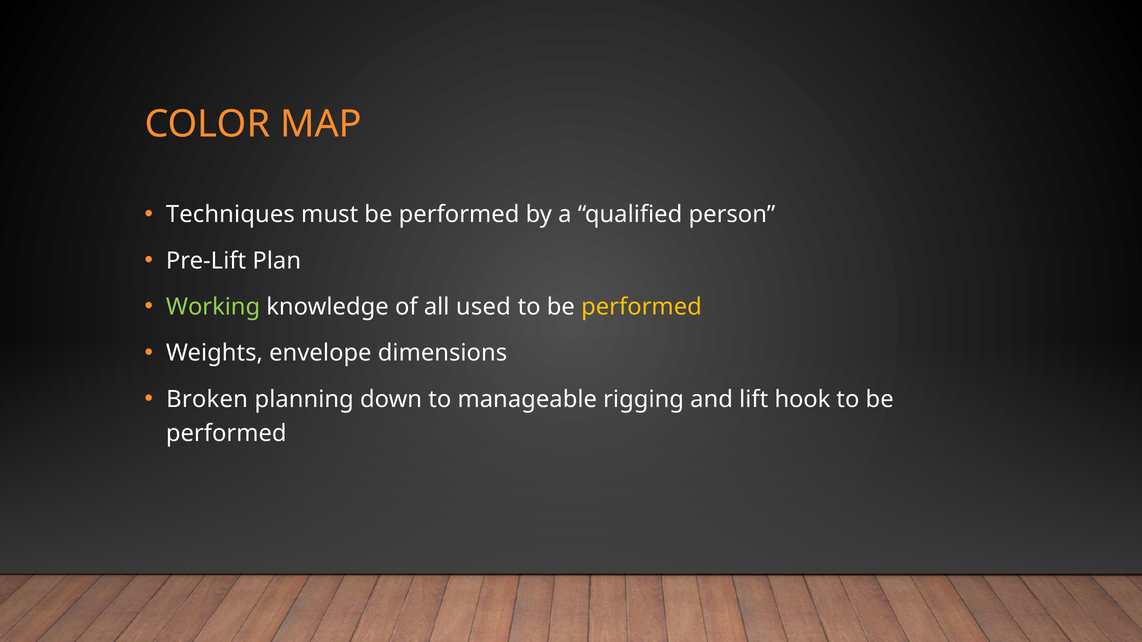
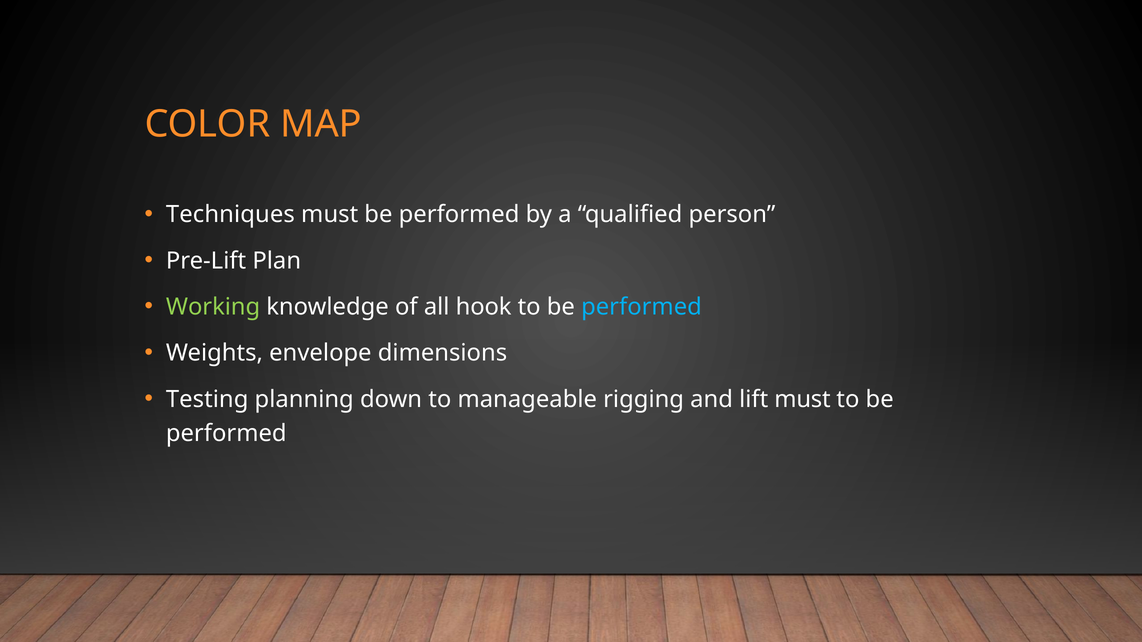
used: used -> hook
performed at (641, 307) colour: yellow -> light blue
Broken: Broken -> Testing
lift hook: hook -> must
